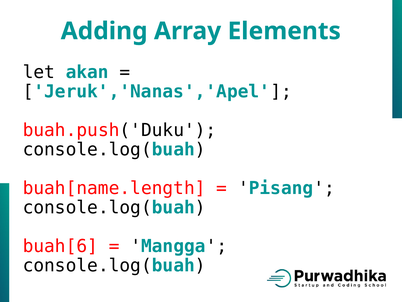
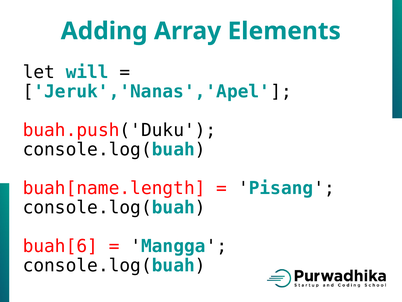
akan: akan -> will
